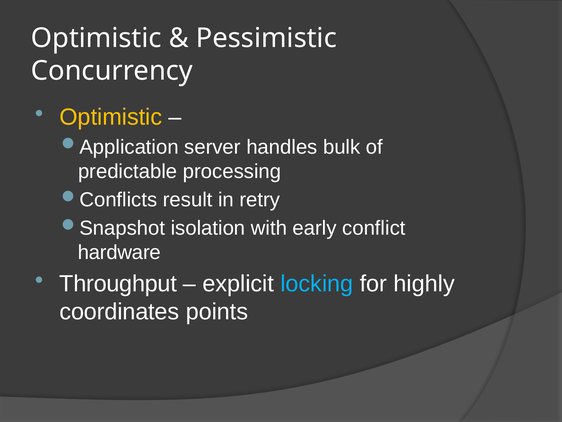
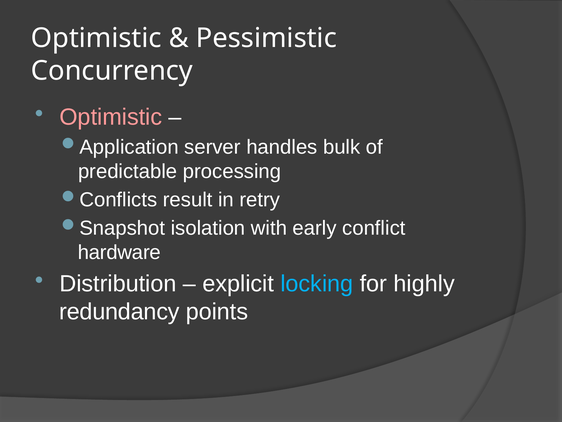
Optimistic at (111, 117) colour: yellow -> pink
Throughput: Throughput -> Distribution
coordinates: coordinates -> redundancy
